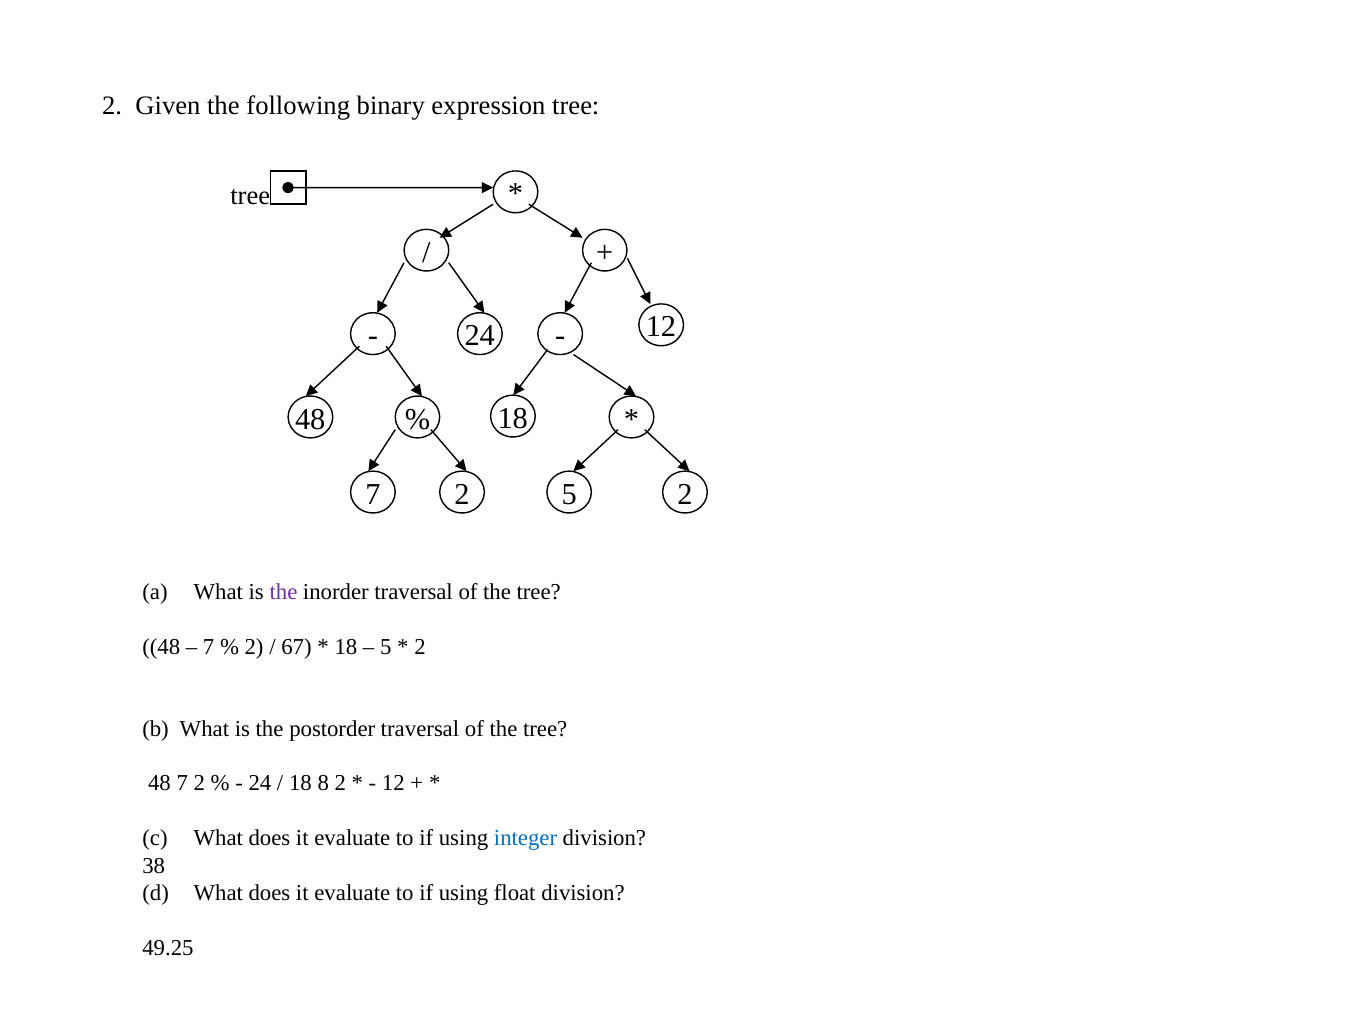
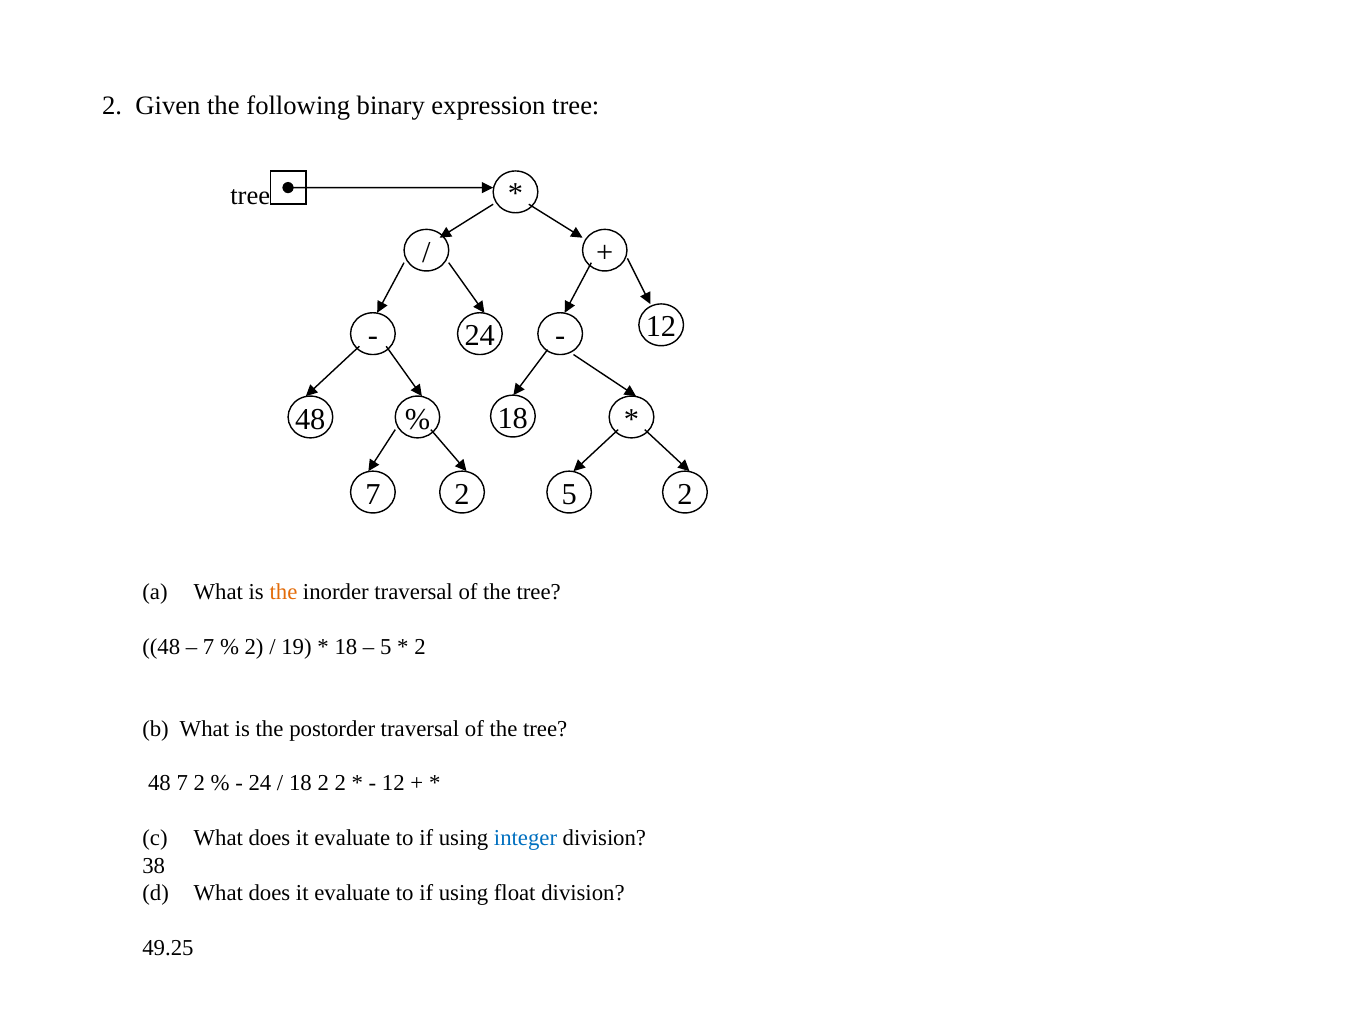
the at (283, 592) colour: purple -> orange
67: 67 -> 19
18 8: 8 -> 2
